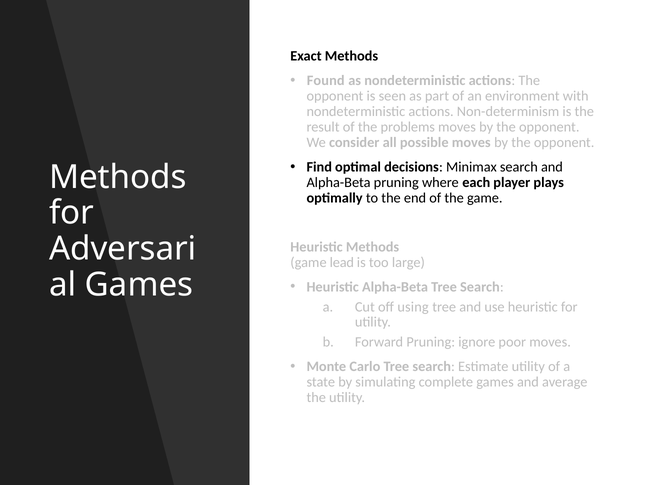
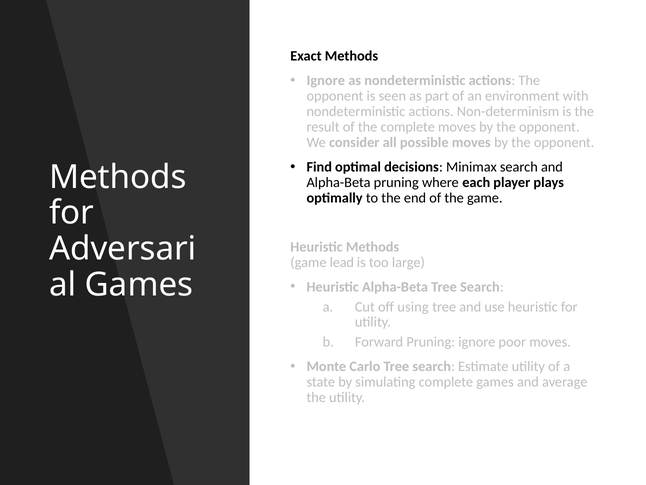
Found at (326, 81): Found -> Ignore
the problems: problems -> complete
